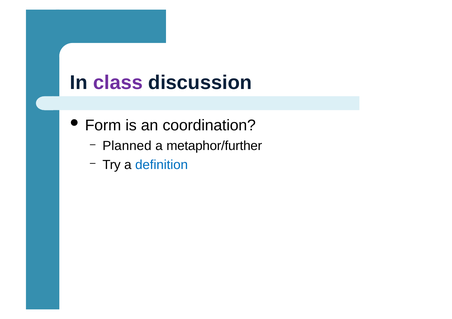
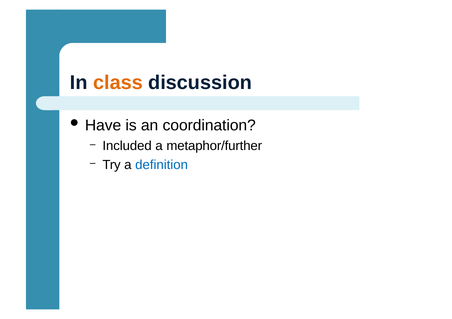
class colour: purple -> orange
Form: Form -> Have
Planned: Planned -> Included
